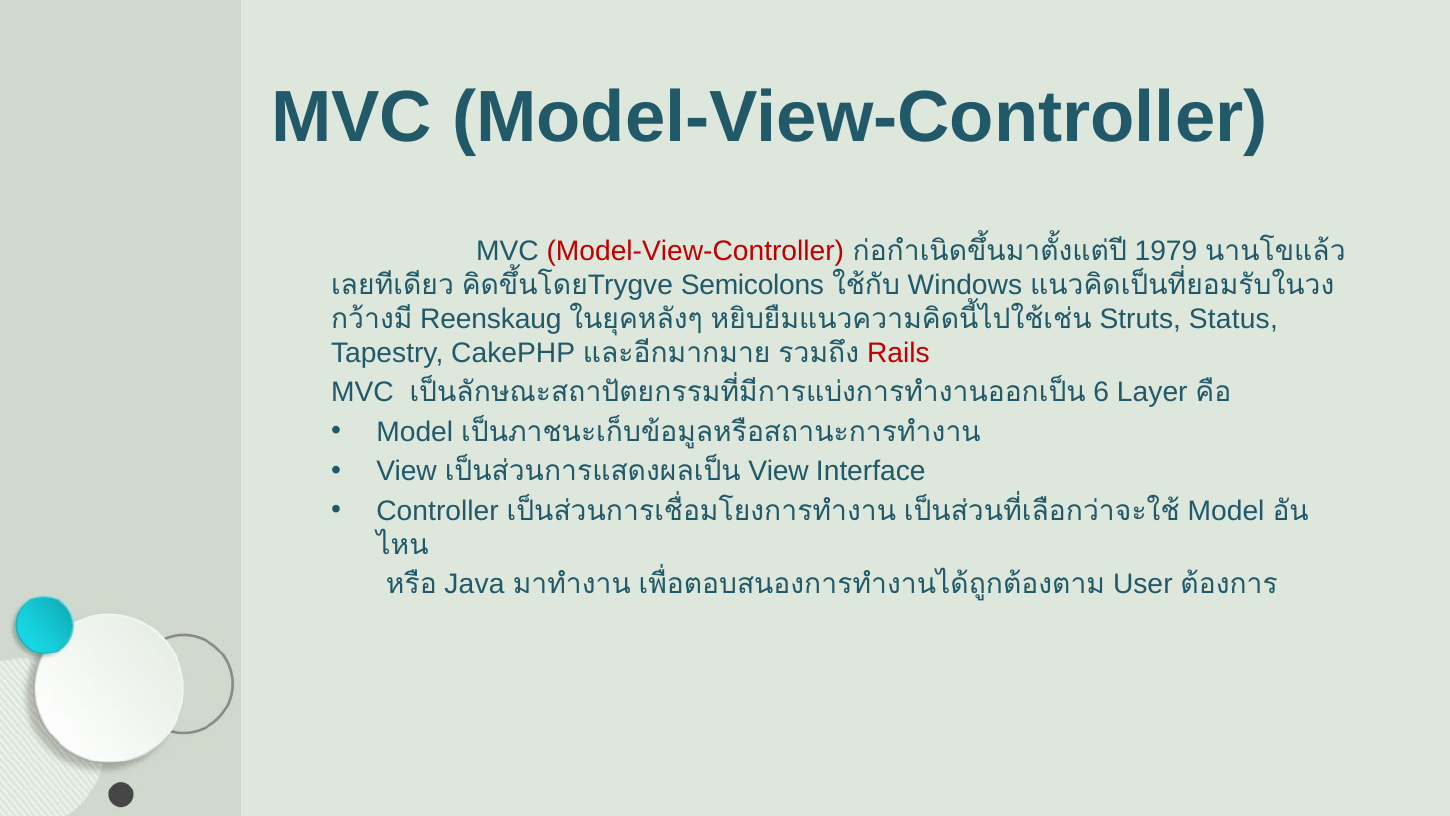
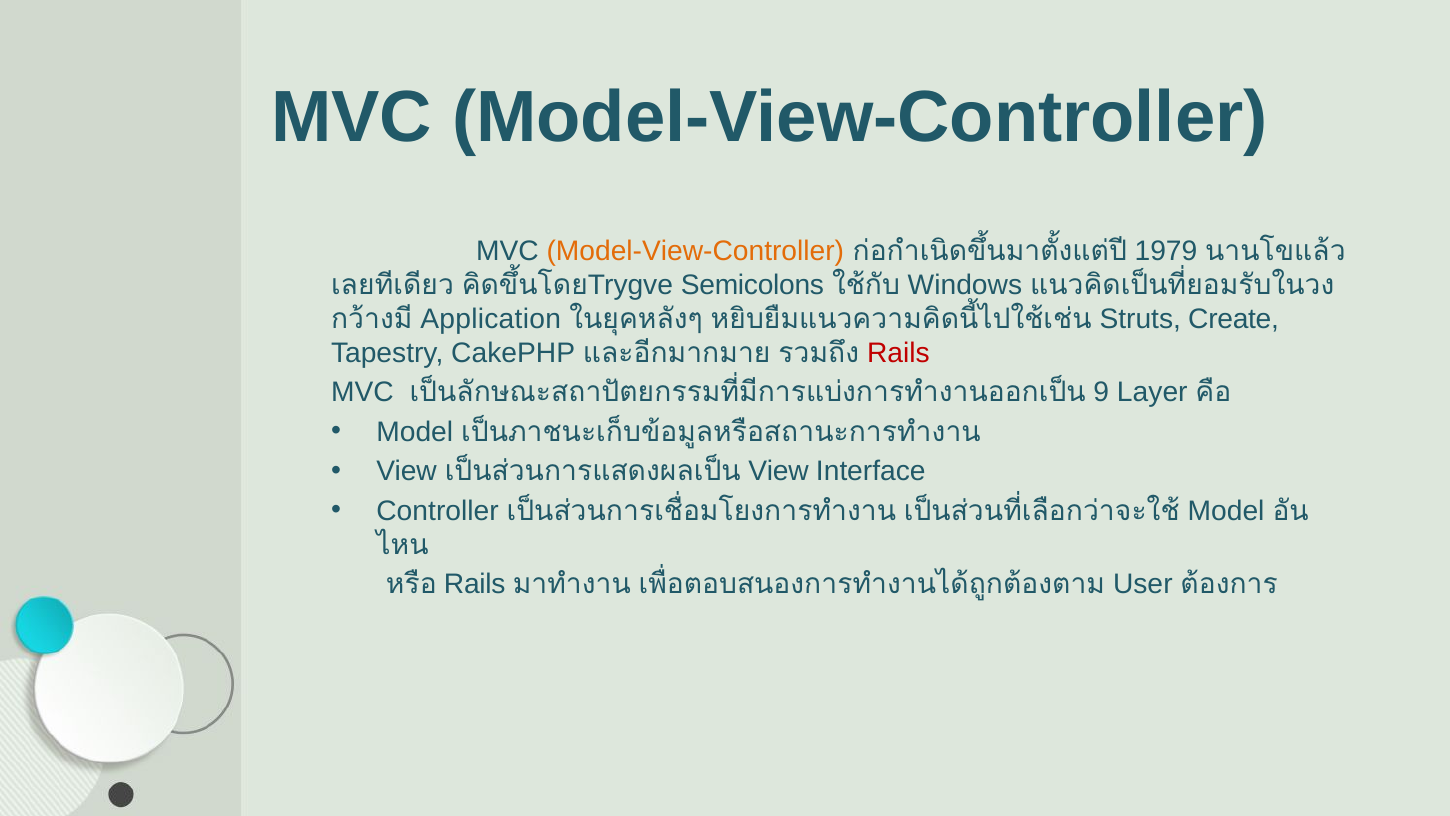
Model-View-Controller at (695, 251) colour: red -> orange
Reenskaug: Reenskaug -> Application
Status: Status -> Create
6: 6 -> 9
Java at (474, 584): Java -> Rails
